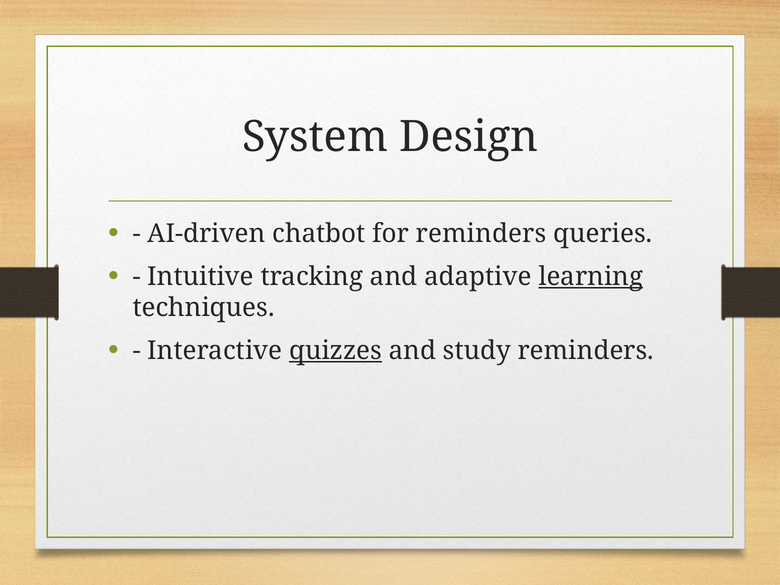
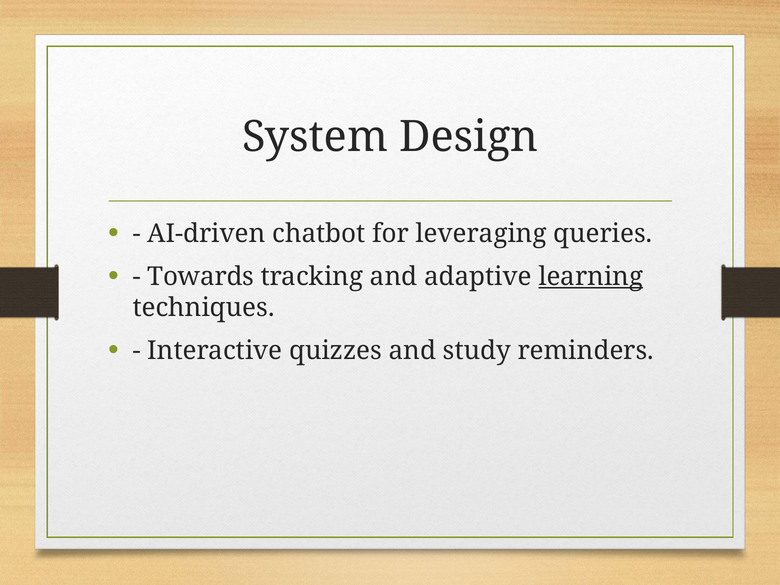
for reminders: reminders -> leveraging
Intuitive: Intuitive -> Towards
quizzes underline: present -> none
